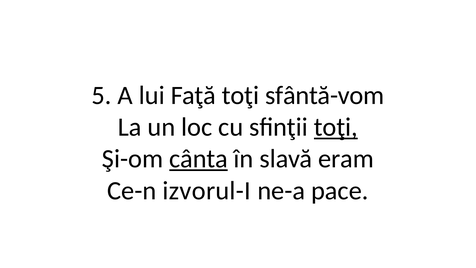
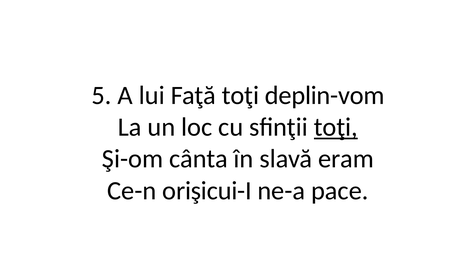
sfântă-vom: sfântă-vom -> deplin-vom
cânta underline: present -> none
izvorul-I: izvorul-I -> orişicui-I
